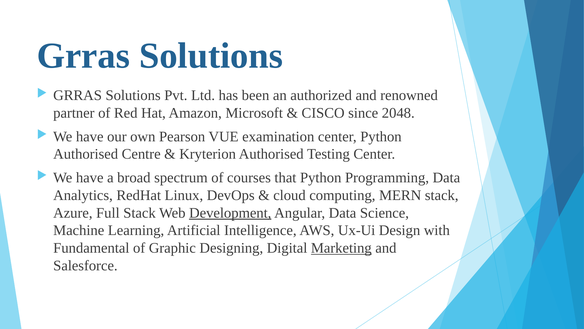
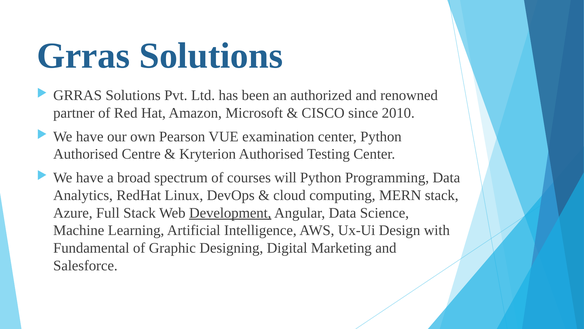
2048: 2048 -> 2010
that: that -> will
Marketing underline: present -> none
